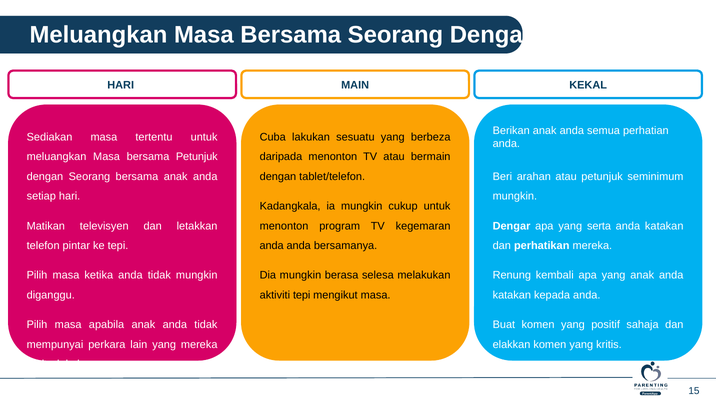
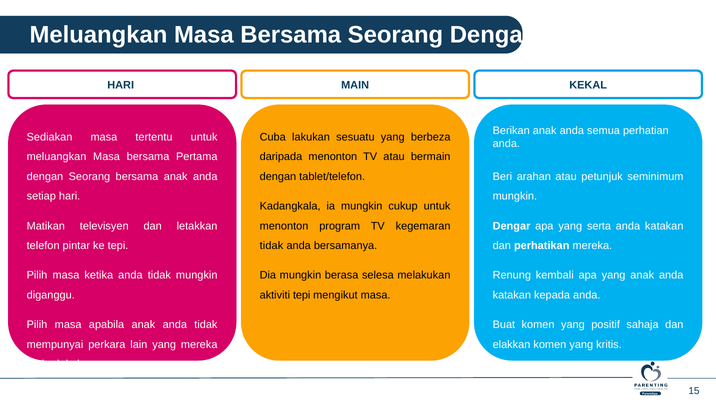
bersama Petunjuk: Petunjuk -> Pertama
anda at (272, 245): anda -> tidak
